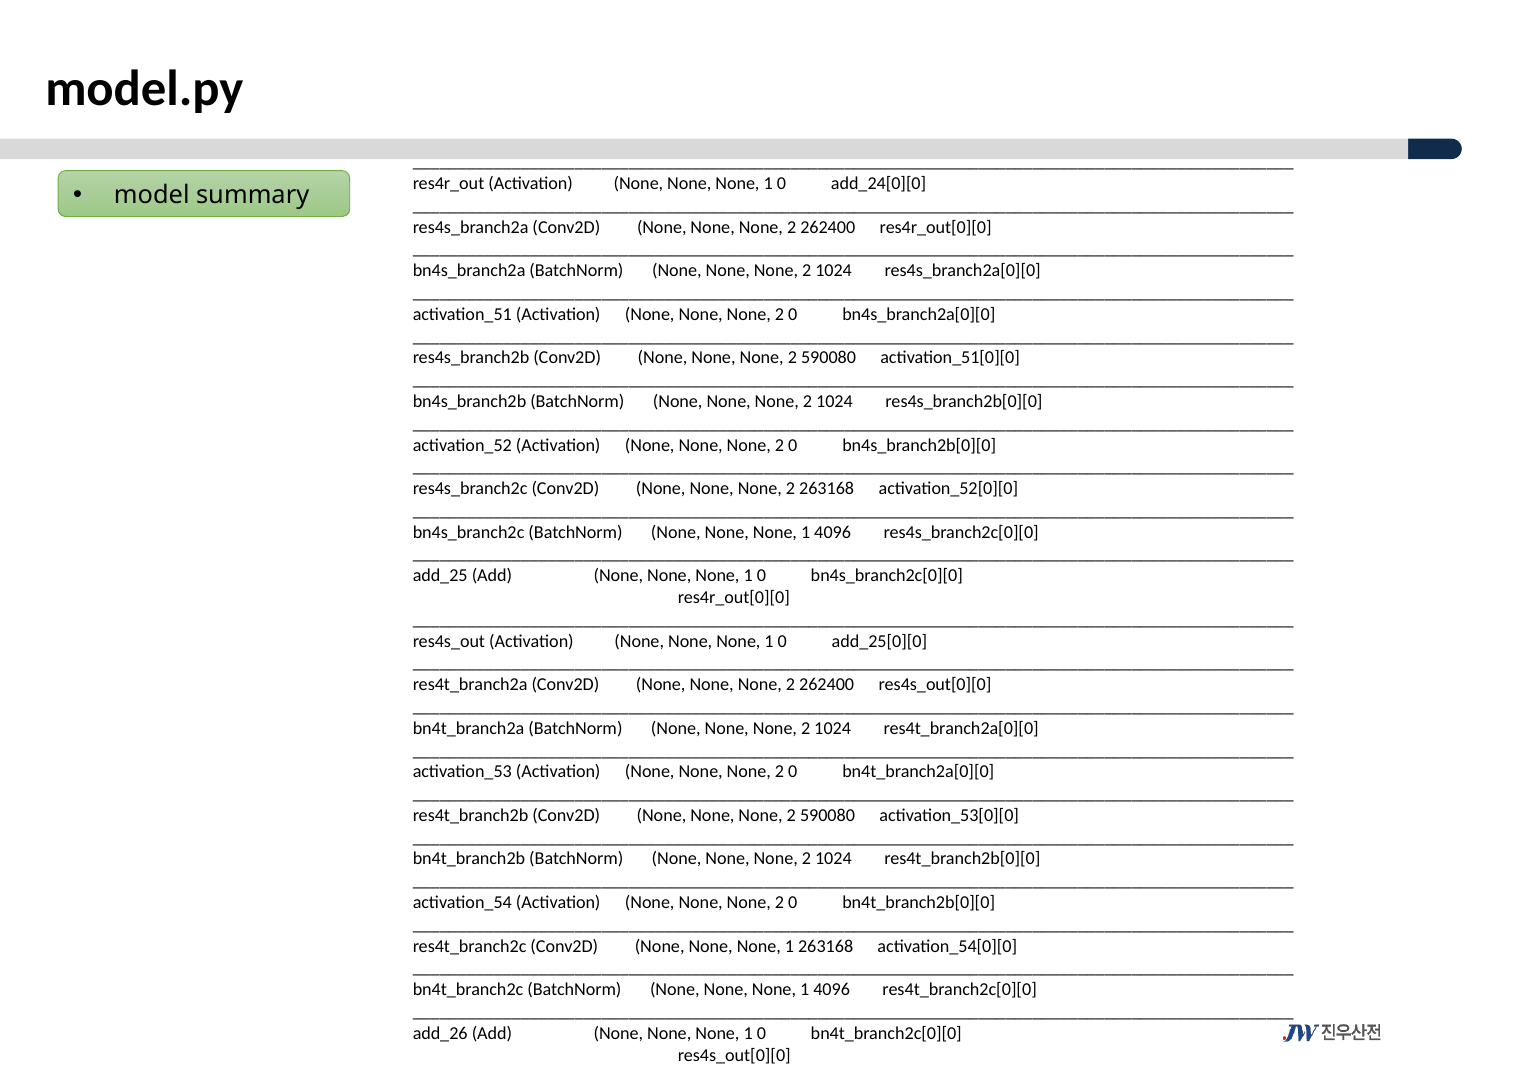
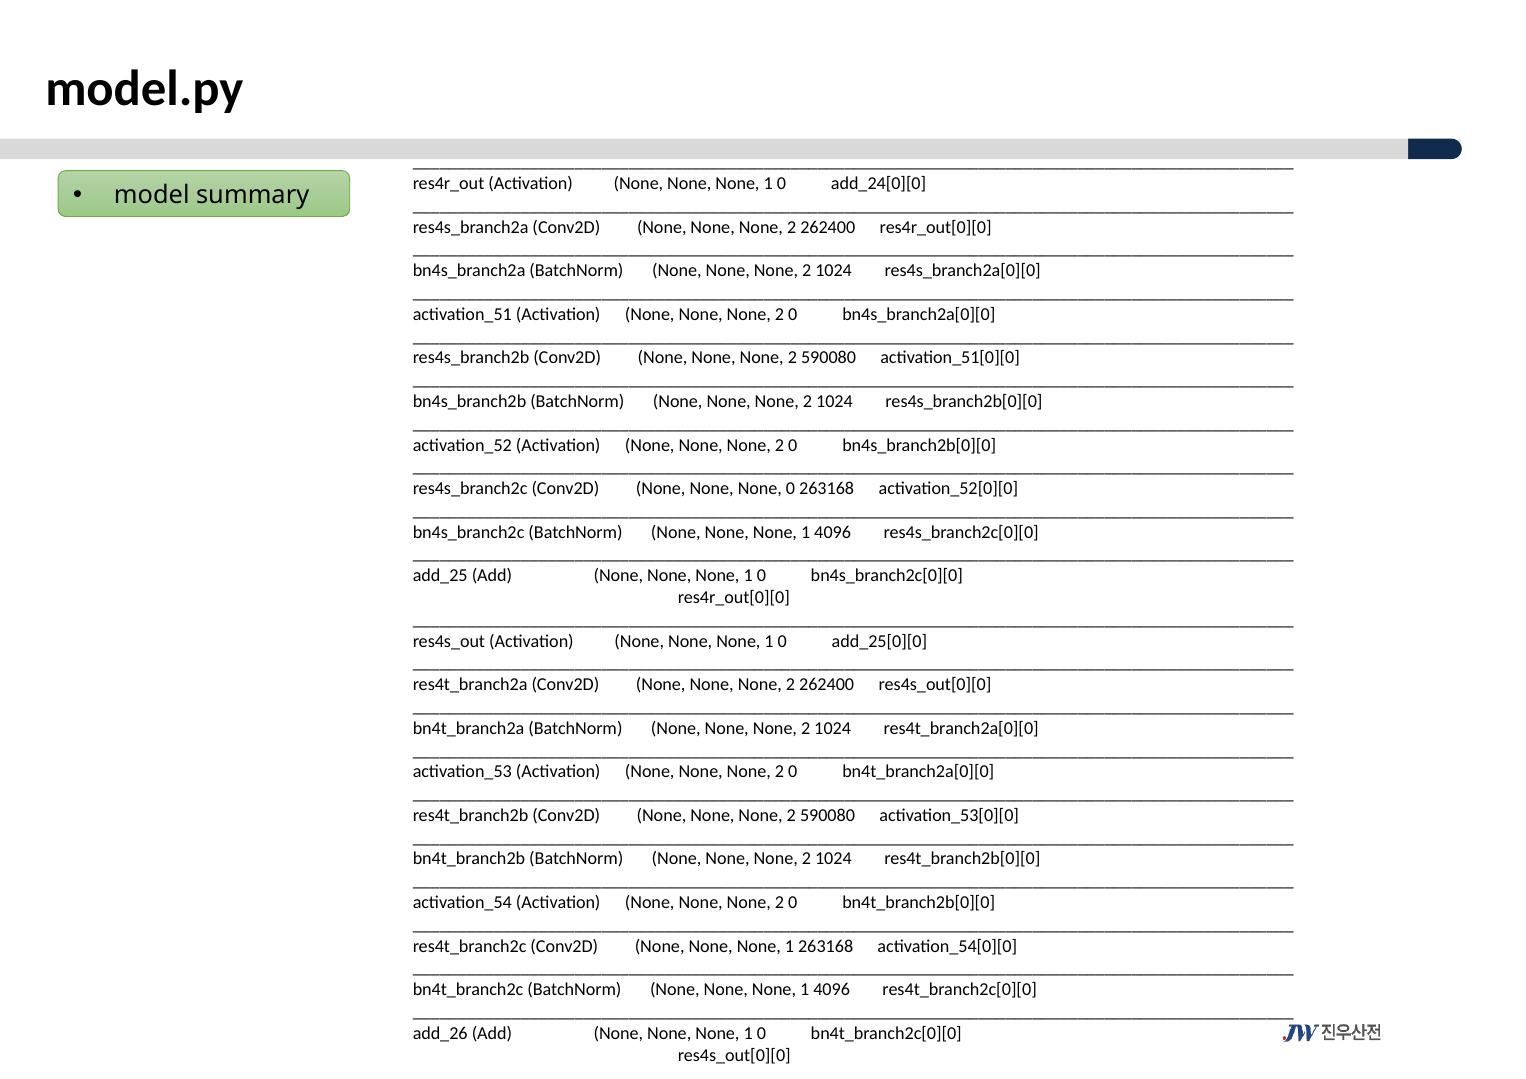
2 at (790, 489): 2 -> 0
